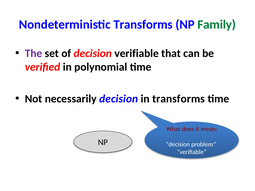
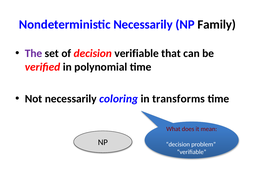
Nondeterministic Transforms: Transforms -> Necessarily
Family colour: green -> black
necessarily decision: decision -> coloring
